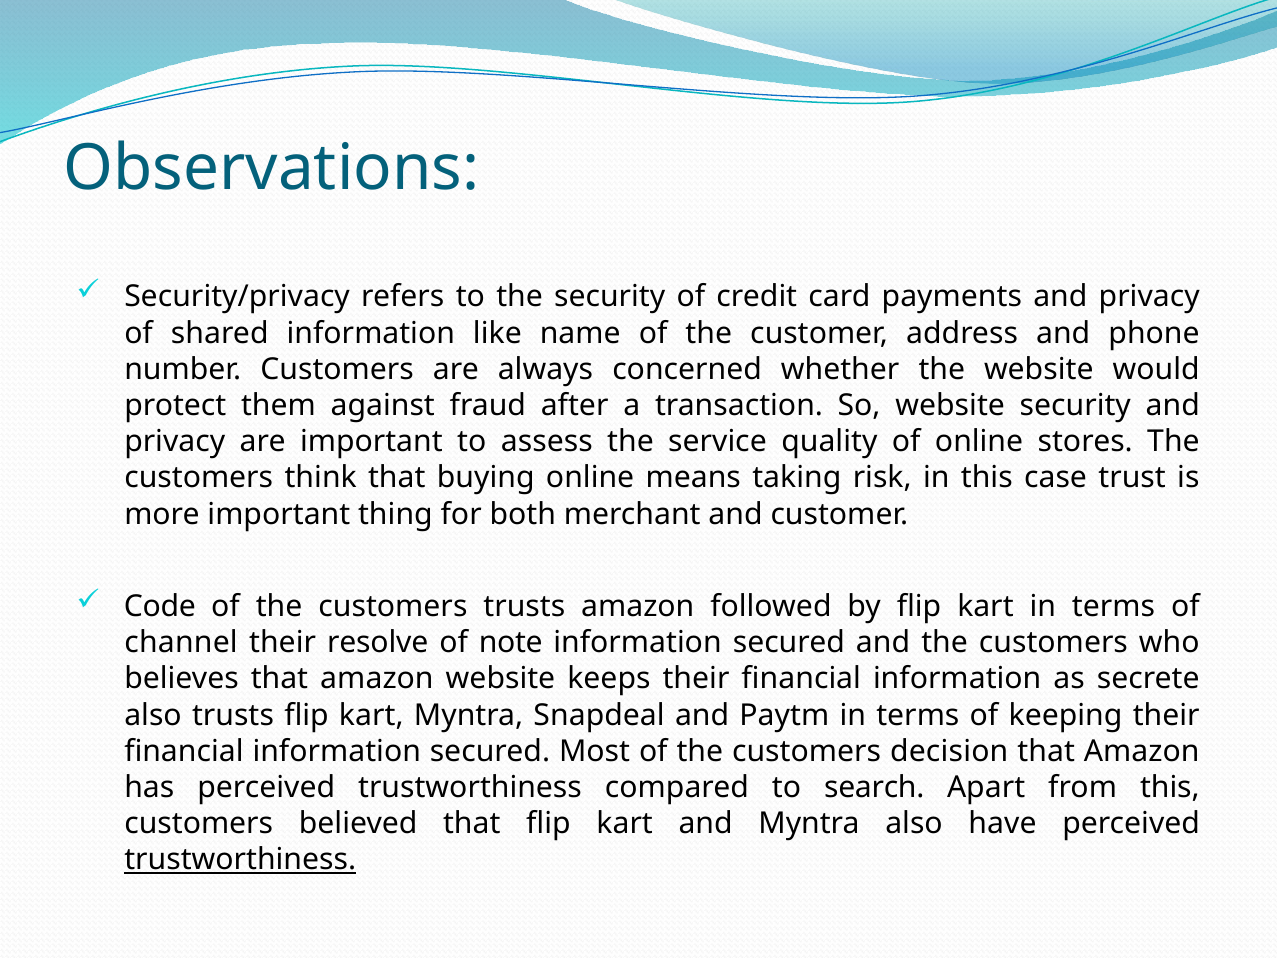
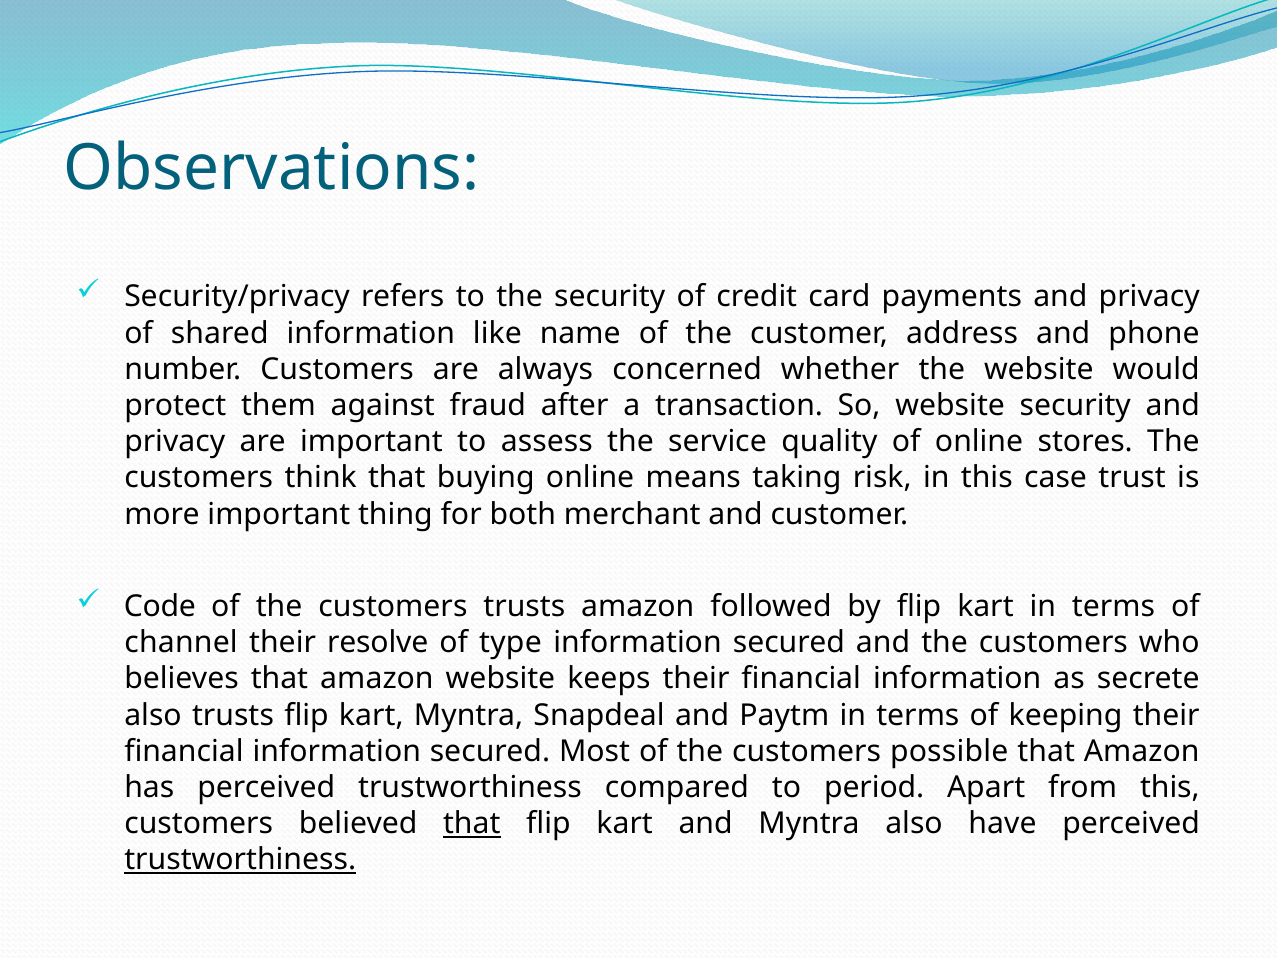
note: note -> type
decision: decision -> possible
search: search -> period
that at (472, 823) underline: none -> present
